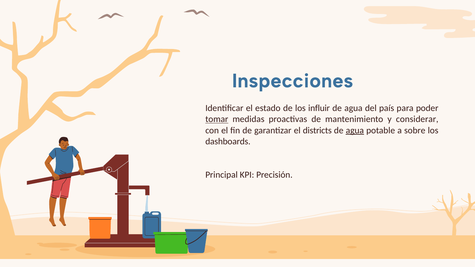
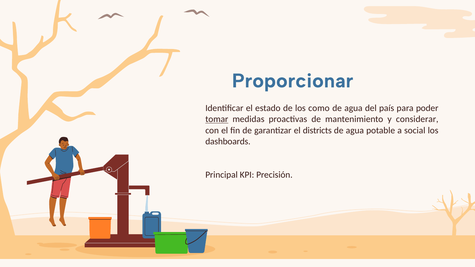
Inspecciones: Inspecciones -> Proporcionar
influir: influir -> como
agua at (355, 130) underline: present -> none
sobre: sobre -> social
